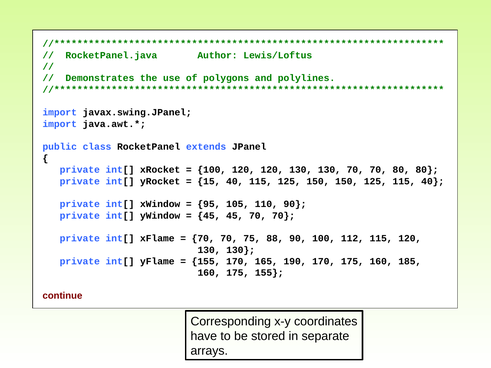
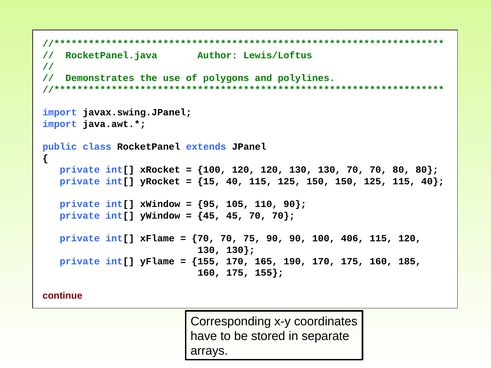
75 88: 88 -> 90
112: 112 -> 406
